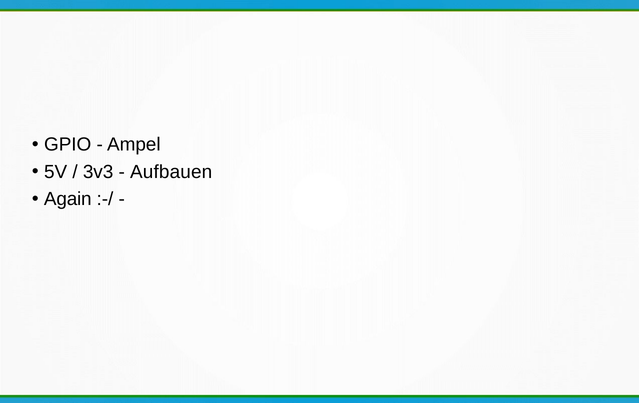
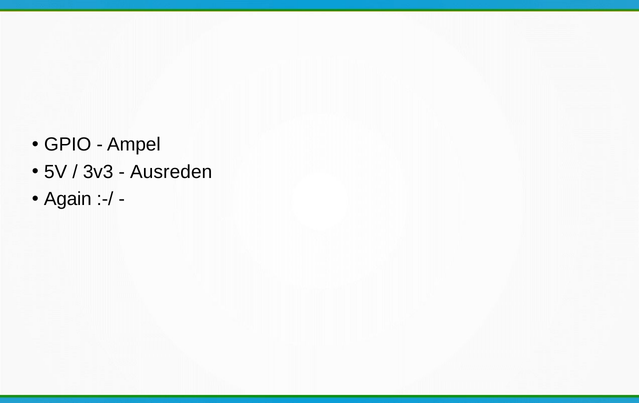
Aufbauen: Aufbauen -> Ausreden
